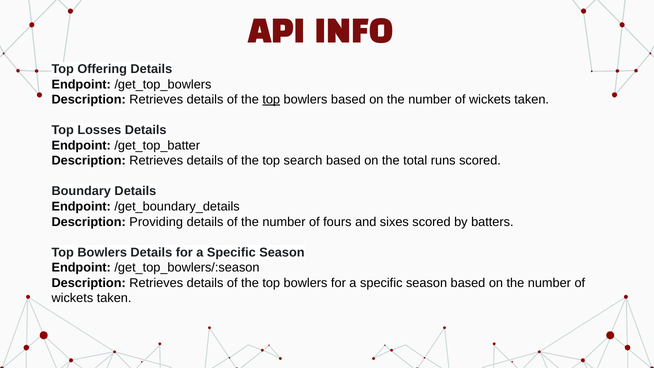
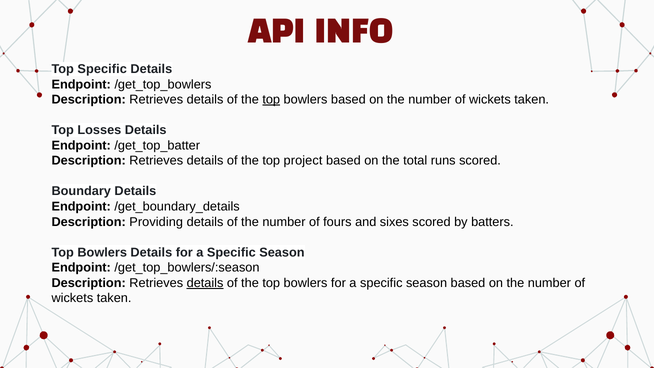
Top Offering: Offering -> Specific
search: search -> project
details at (205, 283) underline: none -> present
